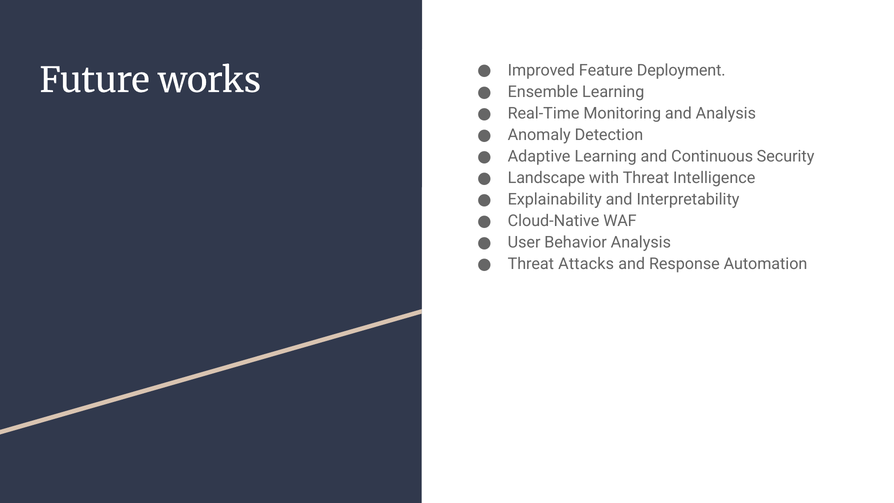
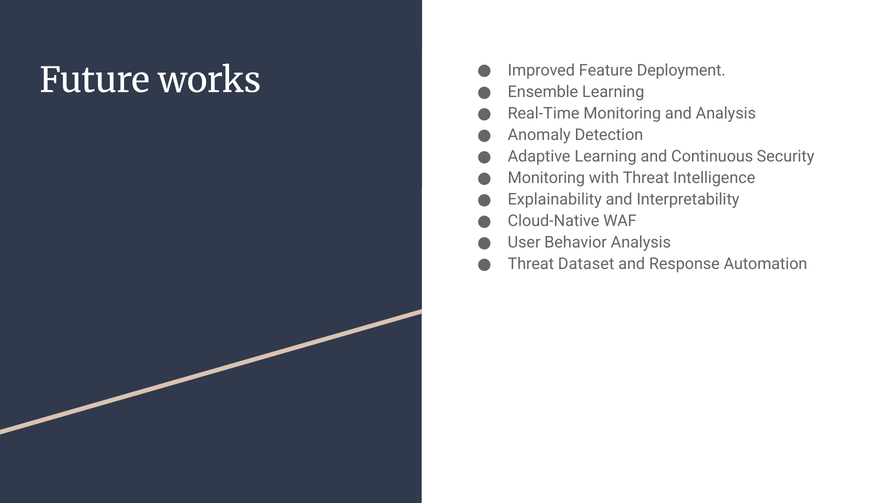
Landscape at (546, 178): Landscape -> Monitoring
Attacks: Attacks -> Dataset
